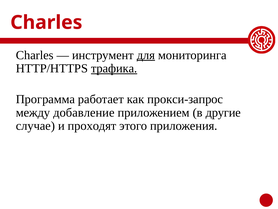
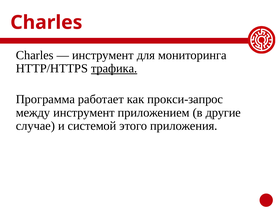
для underline: present -> none
между добавление: добавление -> инструмент
проходят: проходят -> системой
